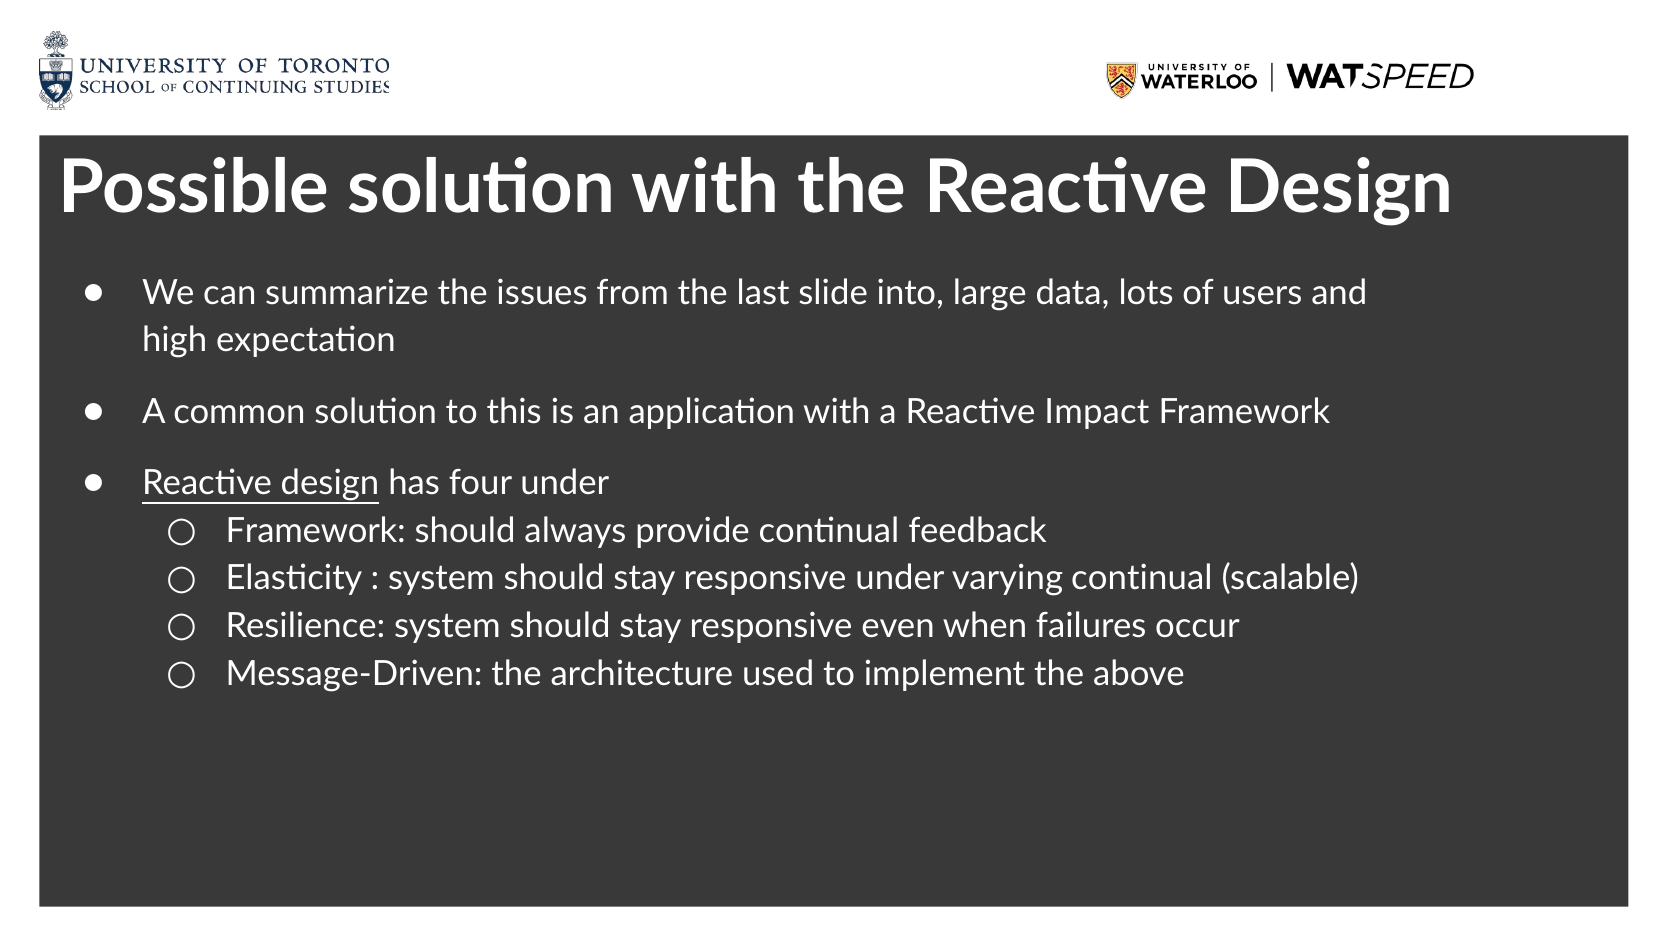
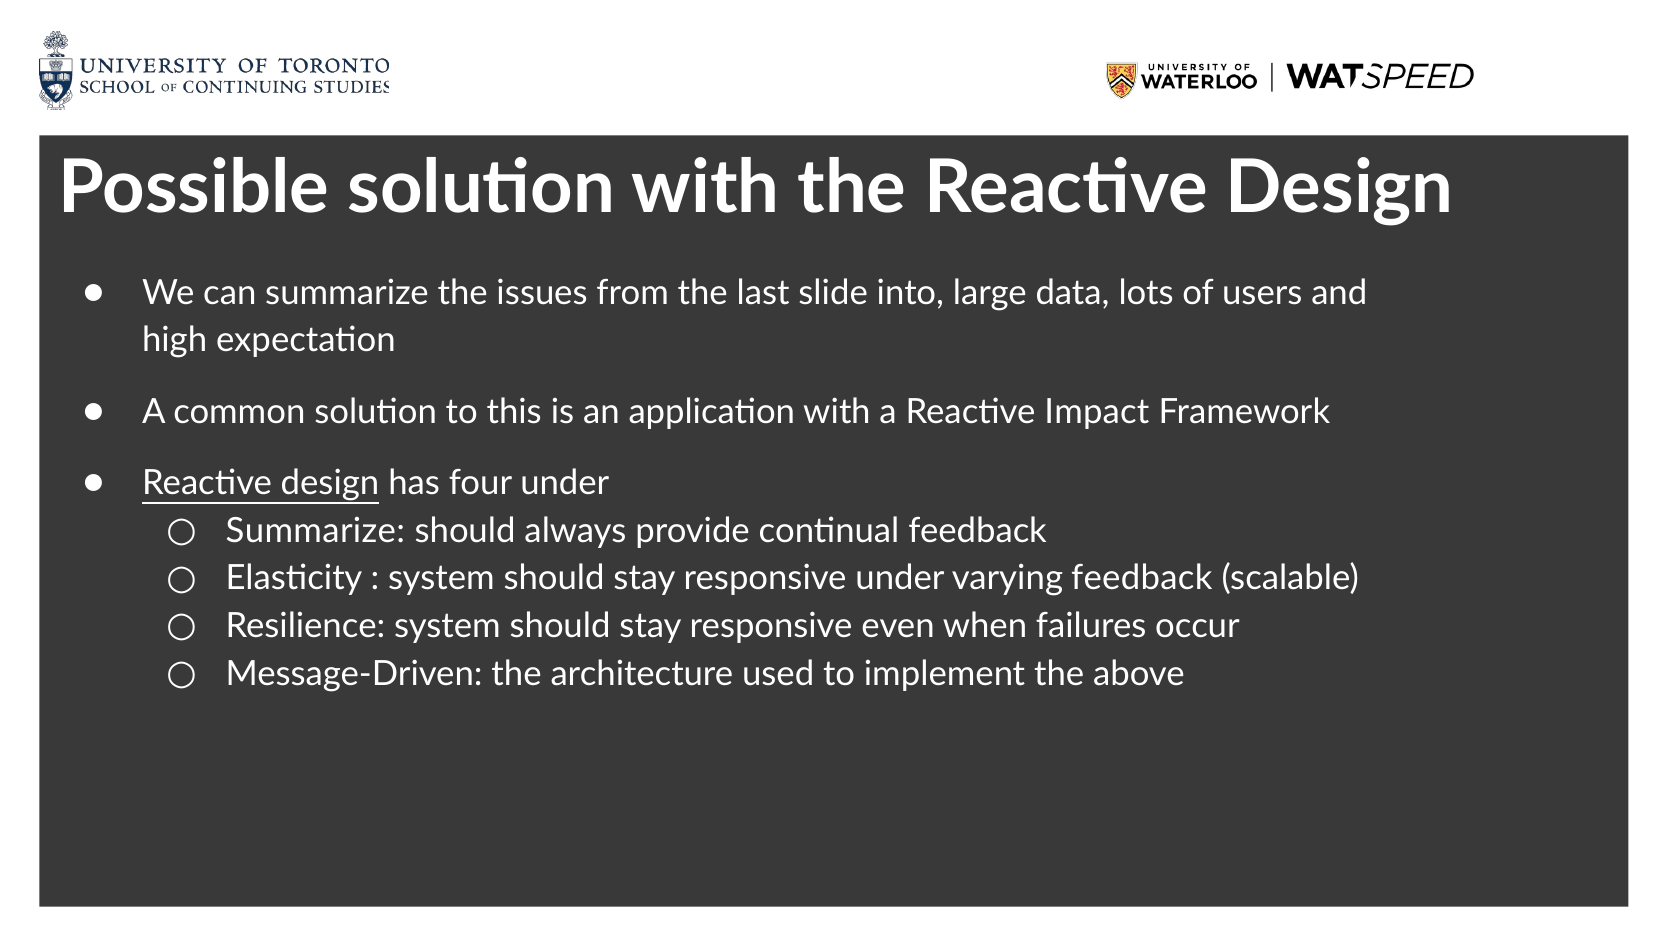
Framework at (316, 531): Framework -> Summarize
varying continual: continual -> feedback
